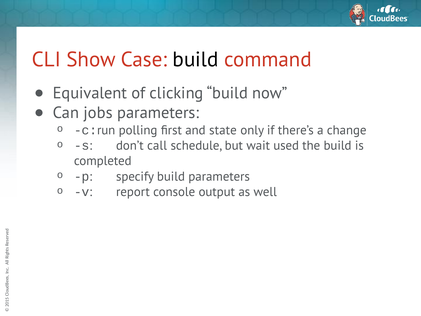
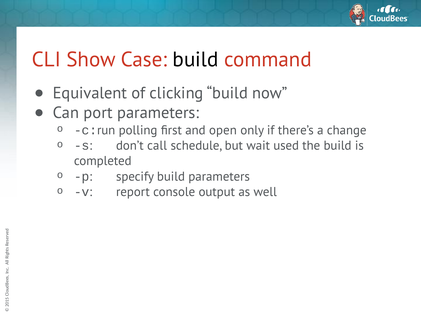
jobs: jobs -> port
state: state -> open
